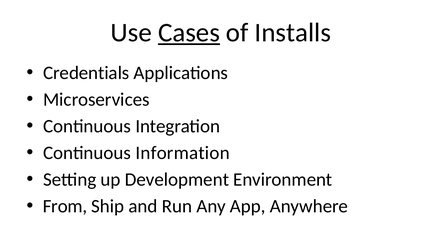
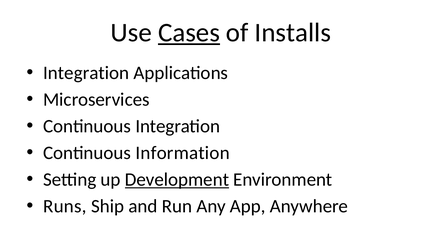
Credentials at (86, 73): Credentials -> Integration
Development underline: none -> present
From: From -> Runs
